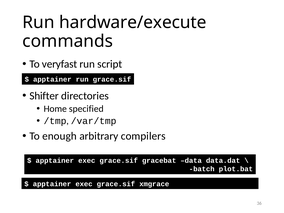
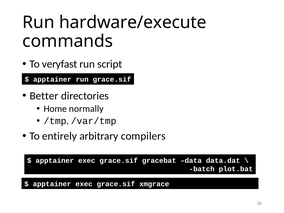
Shifter: Shifter -> Better
specified: specified -> normally
enough: enough -> entirely
